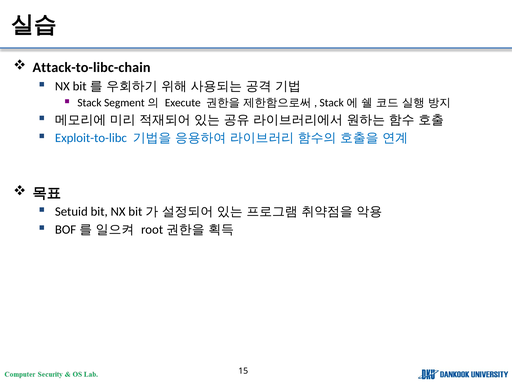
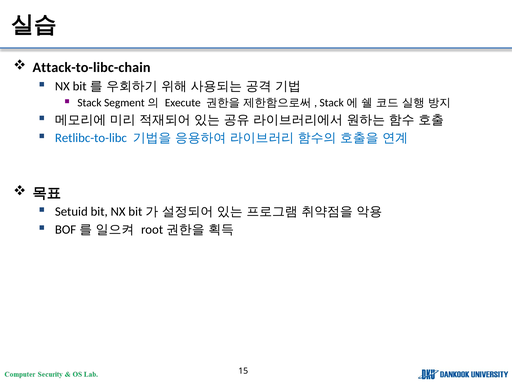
Exploit-to-libc: Exploit-to-libc -> Retlibc-to-libc
